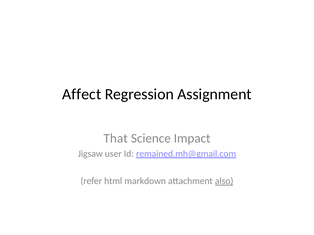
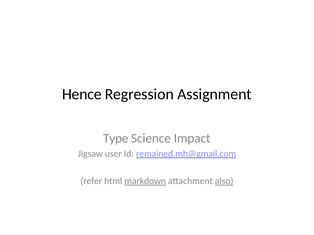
Affect: Affect -> Hence
That: That -> Type
markdown underline: none -> present
